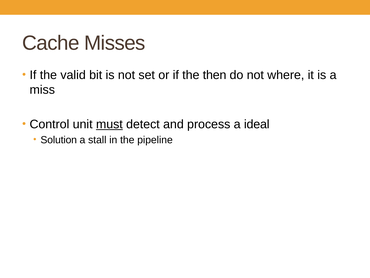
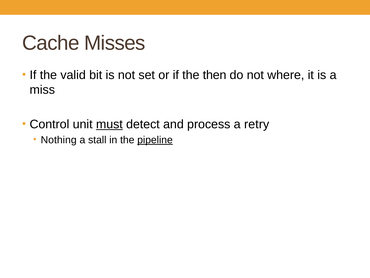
ideal: ideal -> retry
Solution: Solution -> Nothing
pipeline underline: none -> present
